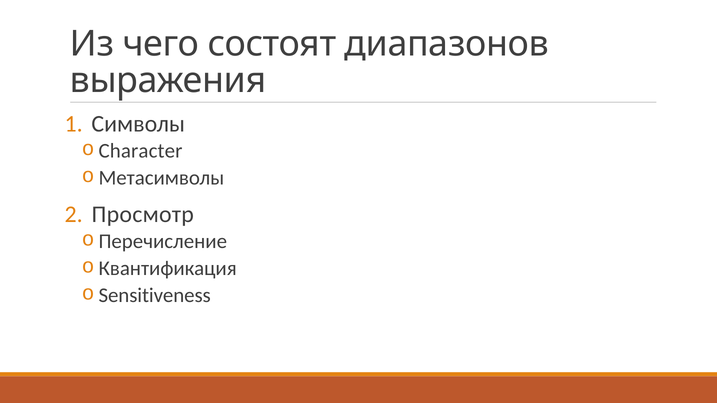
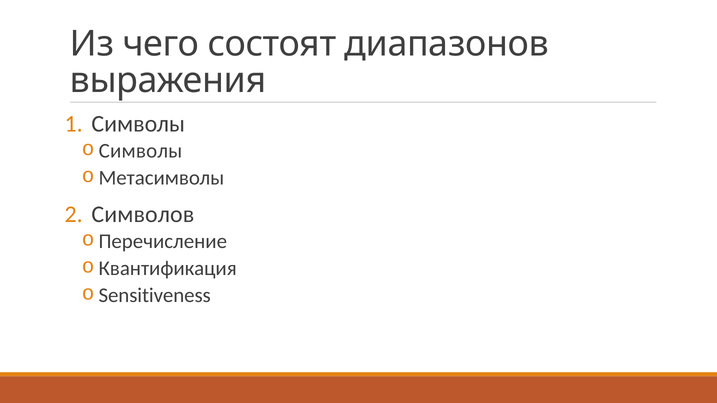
Character at (141, 151): Character -> Символы
Просмотр: Просмотр -> Символов
